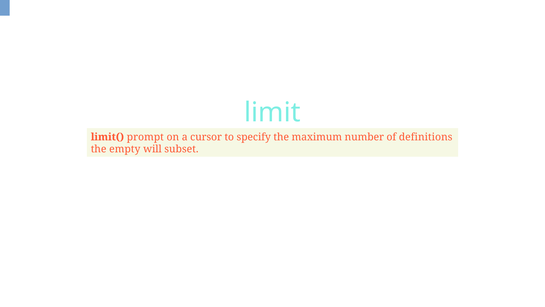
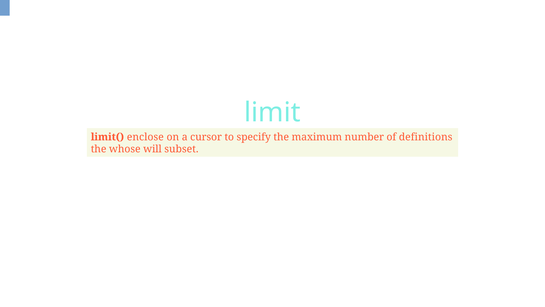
prompt: prompt -> enclose
empty: empty -> whose
